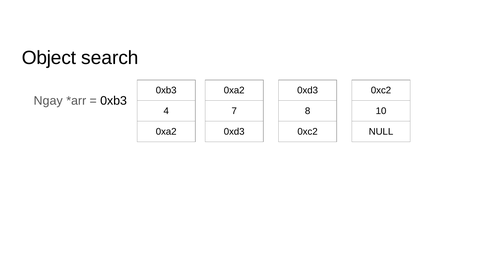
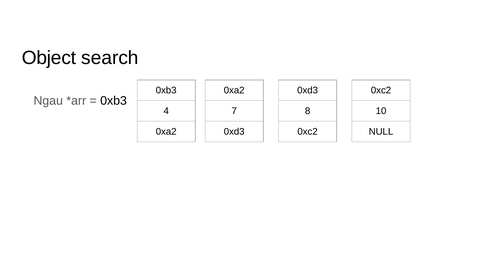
Ngay: Ngay -> Ngau
